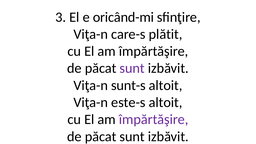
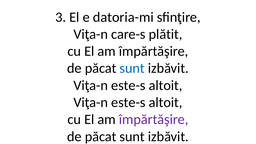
oricând-mi: oricând-mi -> datoria-mi
sunt at (132, 68) colour: purple -> blue
sunt-s at (128, 85): sunt-s -> este-s
